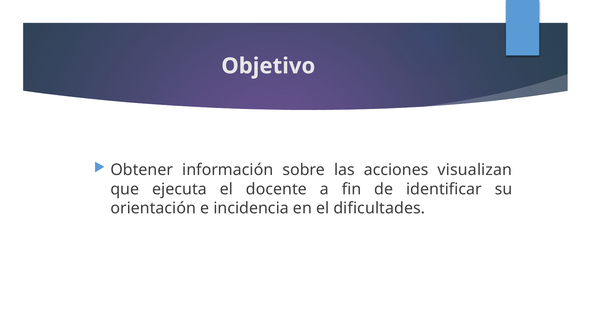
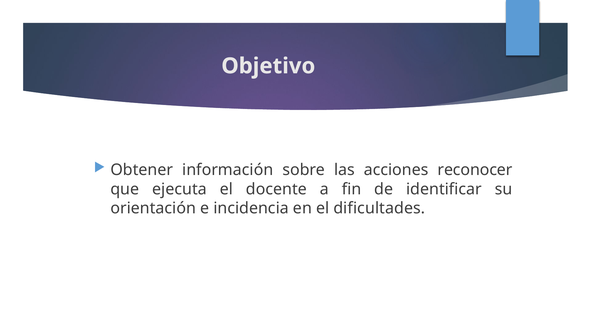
visualizan: visualizan -> reconocer
